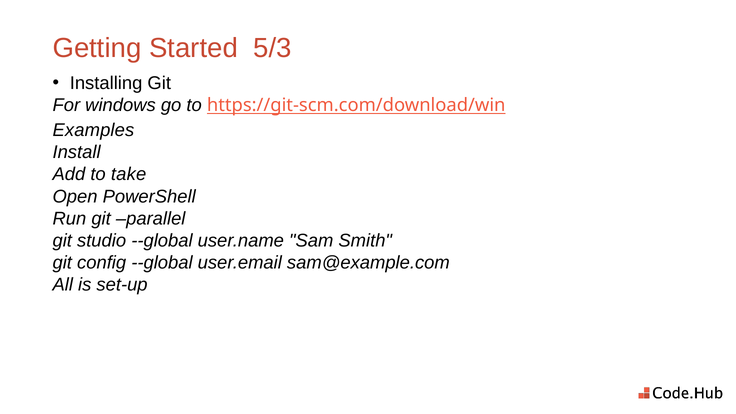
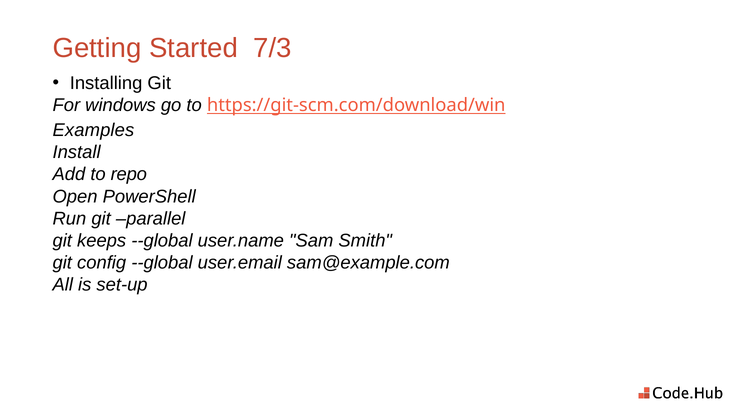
5/3: 5/3 -> 7/3
take: take -> repo
studio: studio -> keeps
